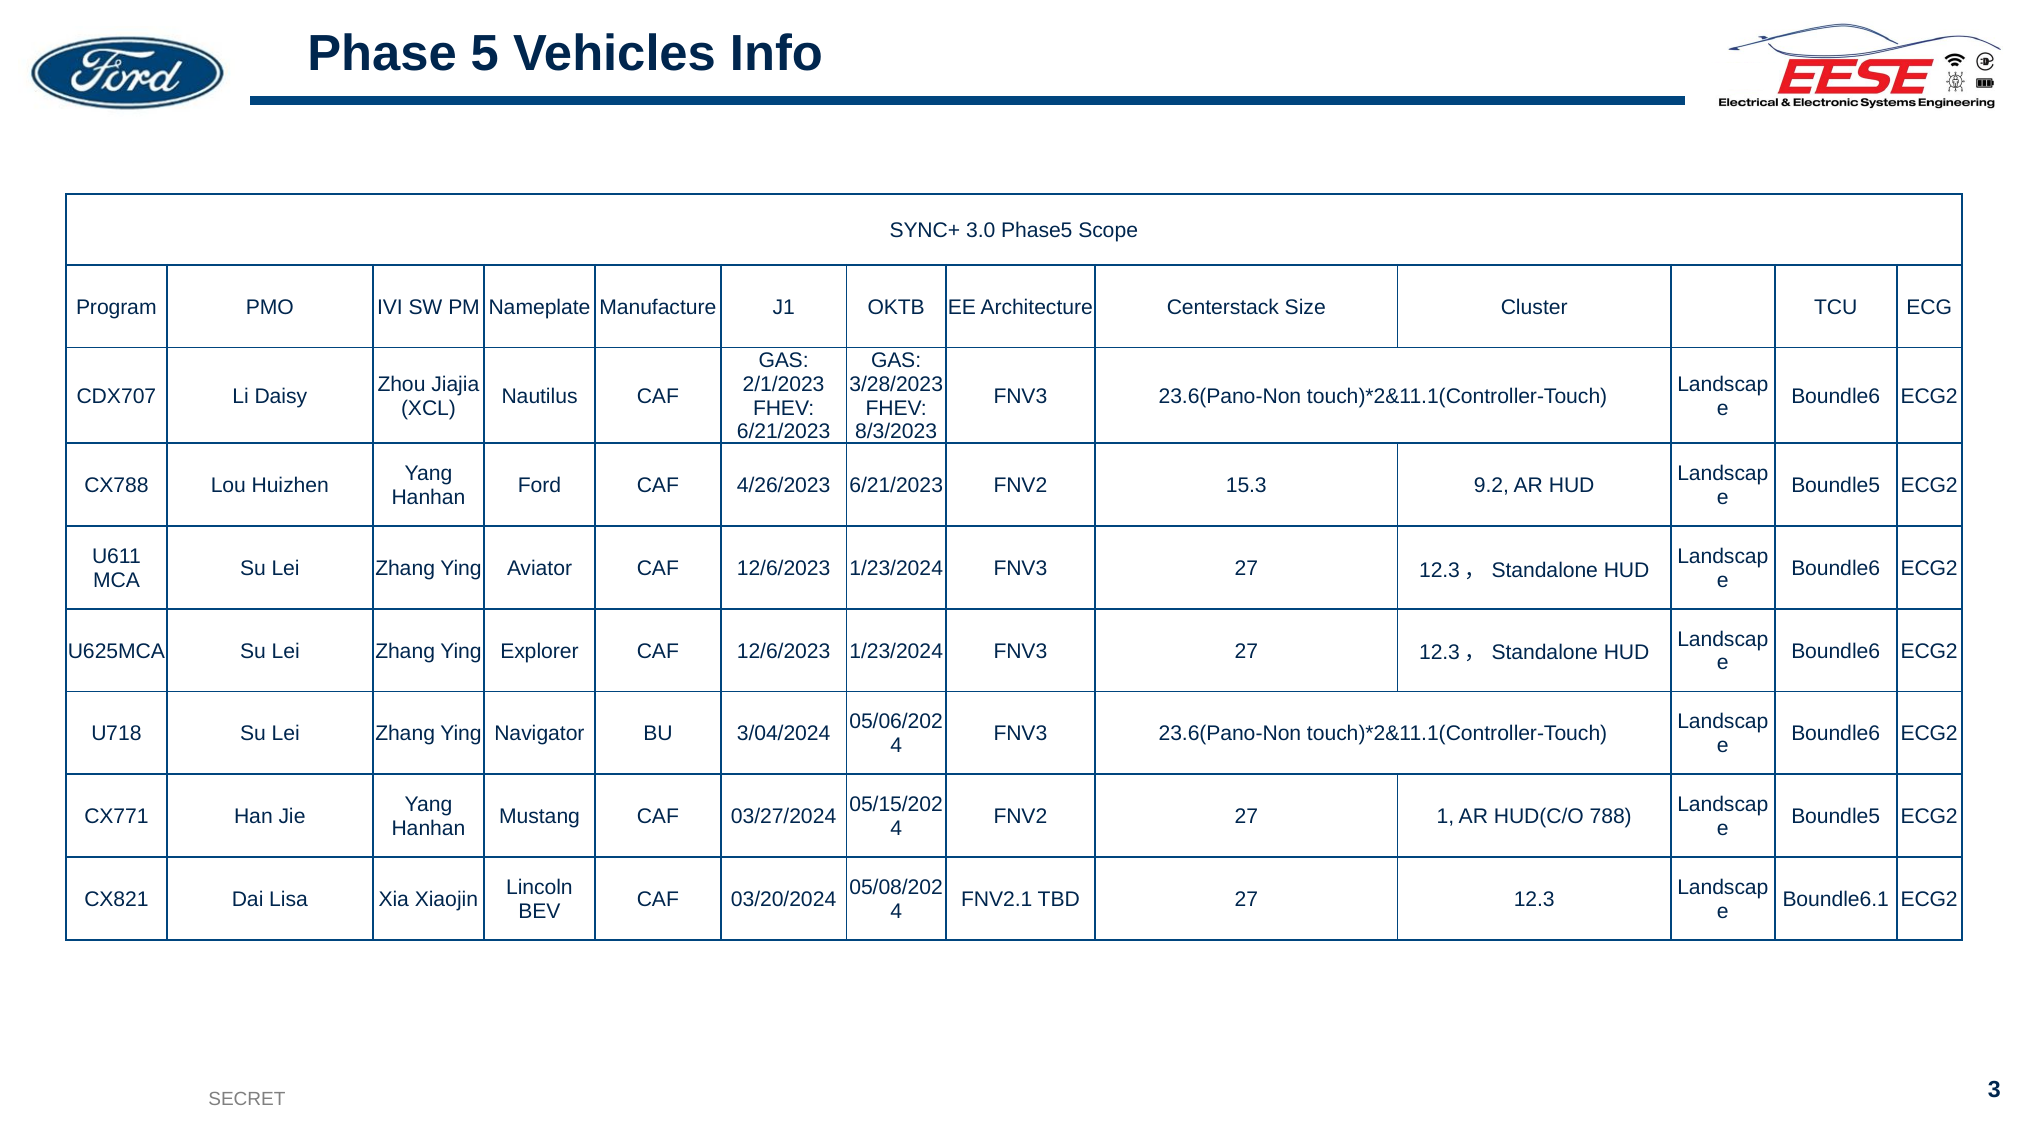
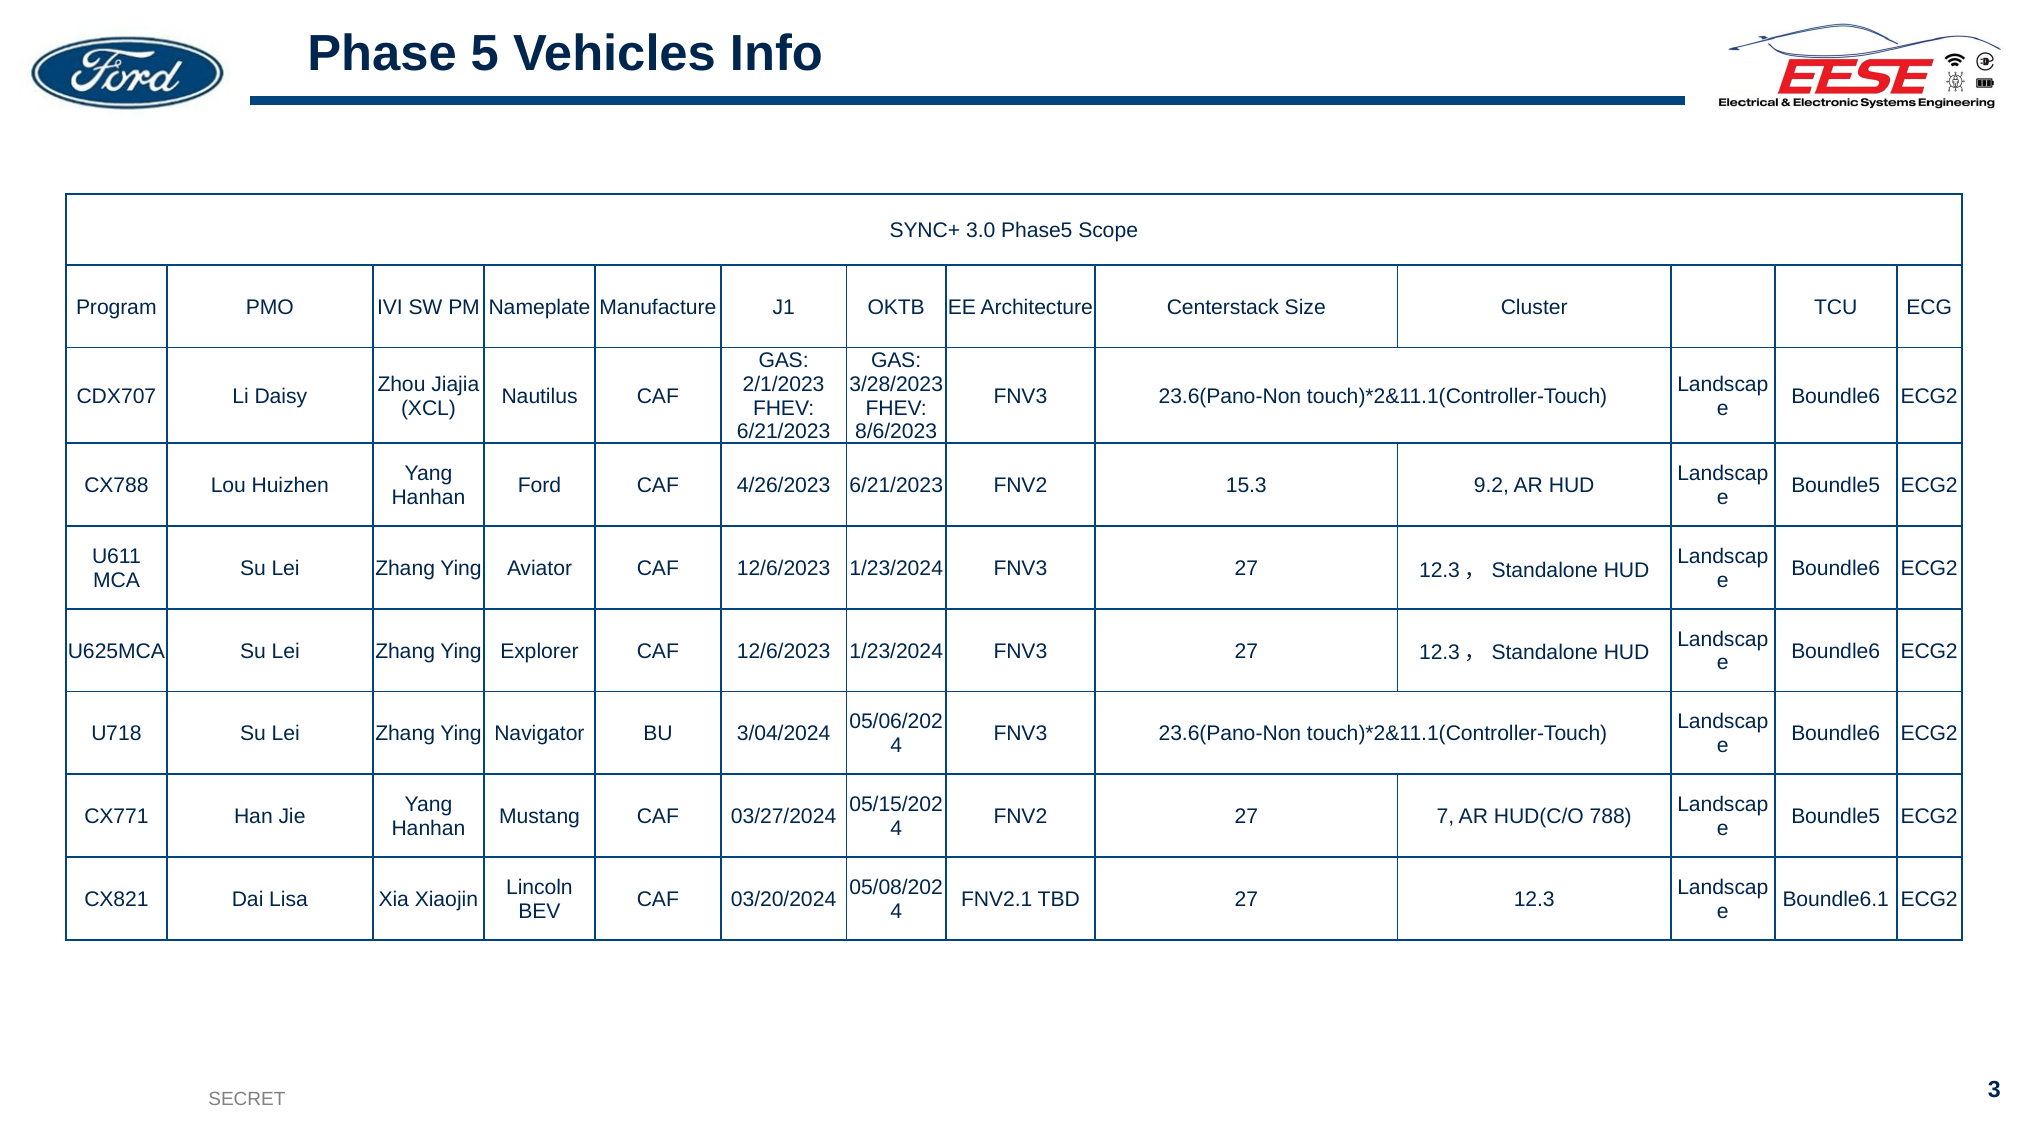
8/3/2023: 8/3/2023 -> 8/6/2023
1: 1 -> 7
